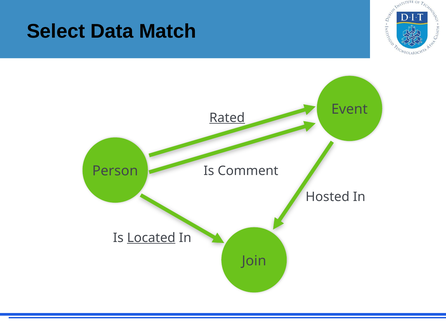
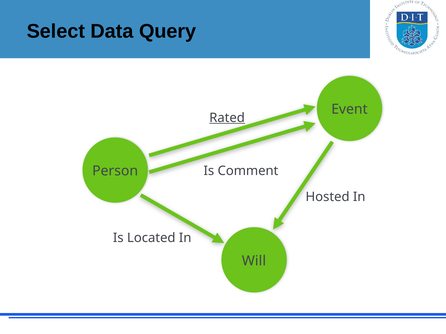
Match: Match -> Query
Located underline: present -> none
Join: Join -> Will
